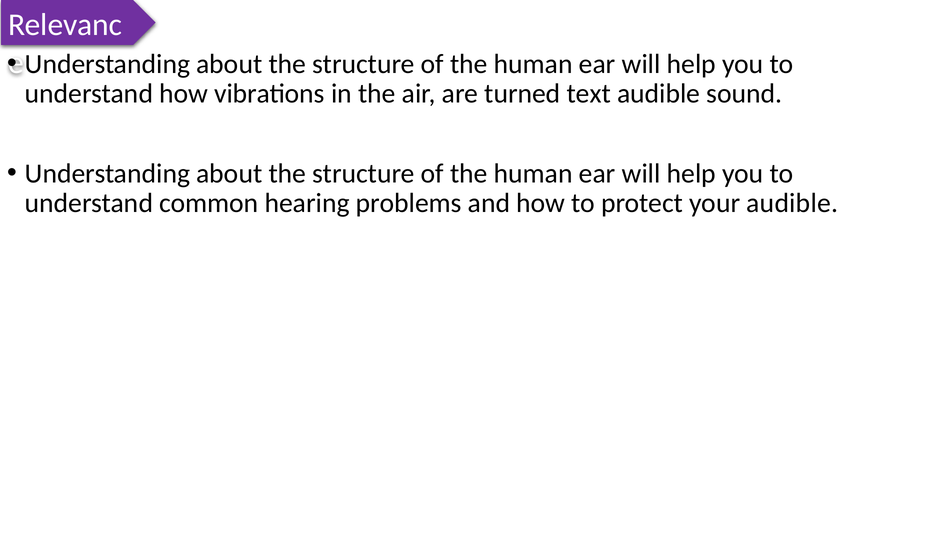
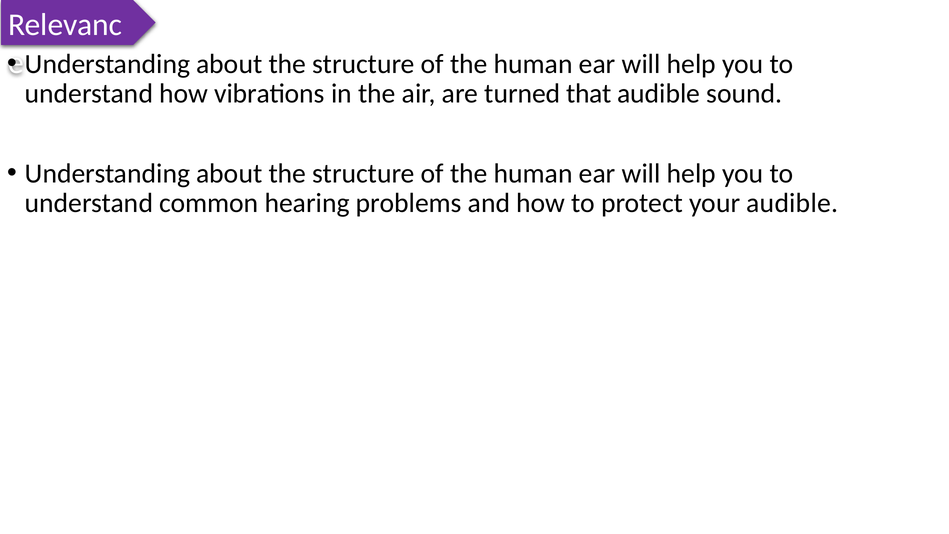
text: text -> that
